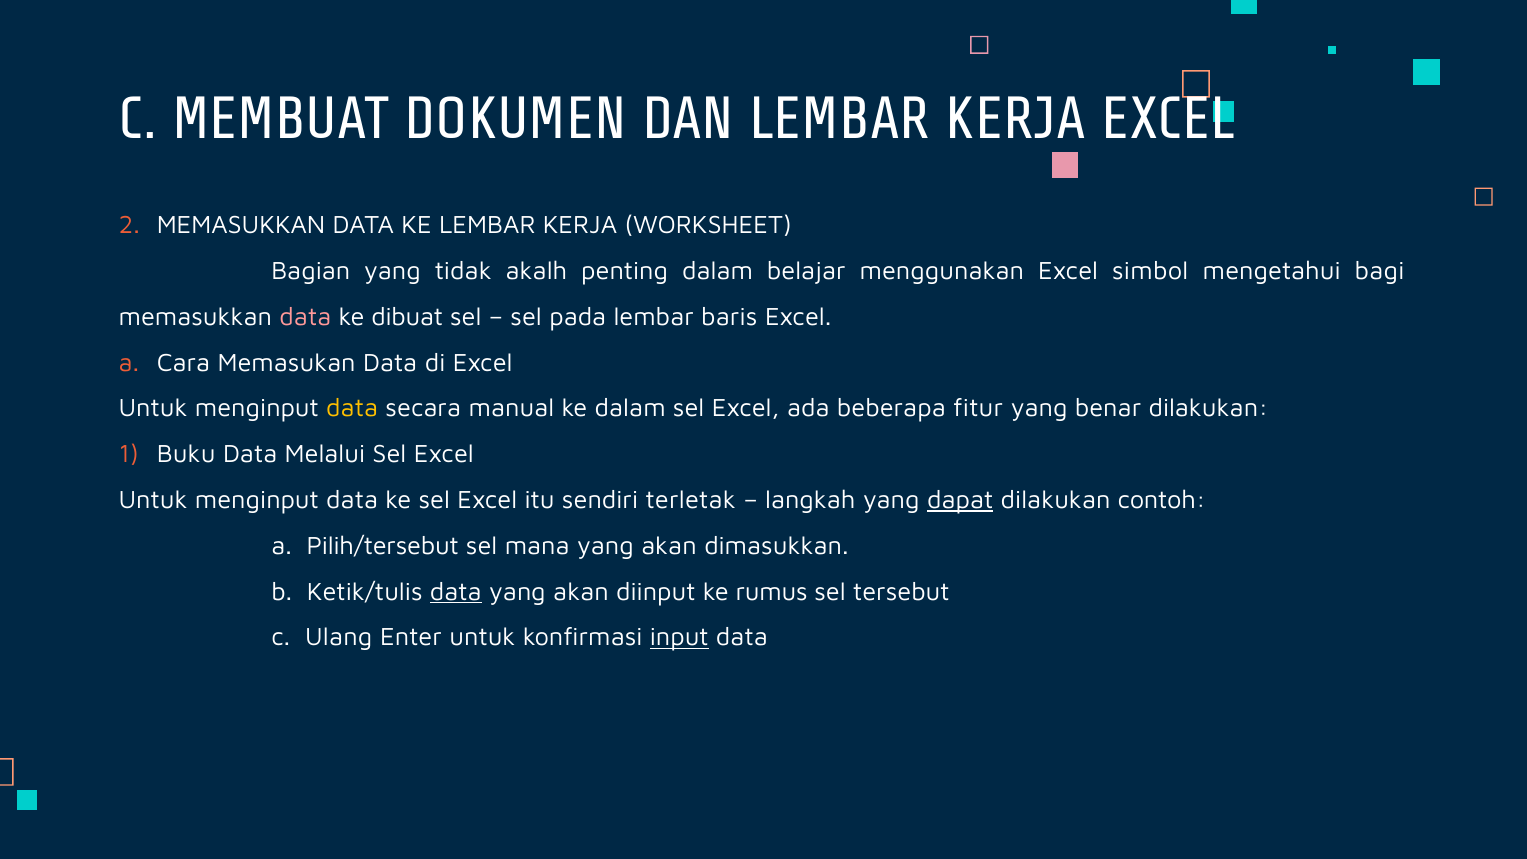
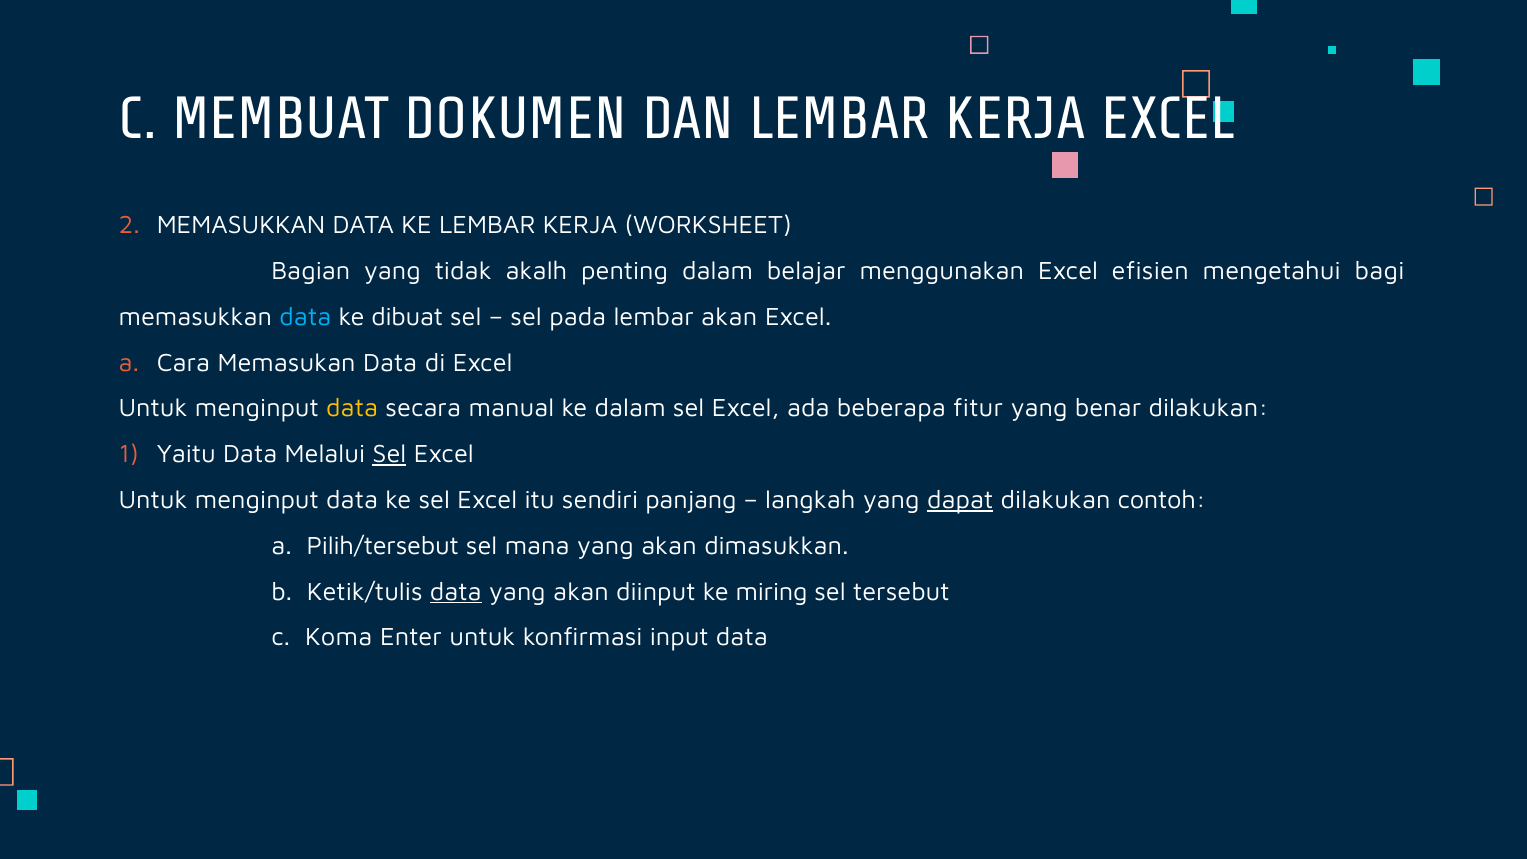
simbol: simbol -> efisien
data at (305, 317) colour: pink -> light blue
lembar baris: baris -> akan
Buku: Buku -> Yaitu
Sel at (389, 454) underline: none -> present
terletak: terletak -> panjang
rumus: rumus -> miring
Ulang: Ulang -> Koma
input underline: present -> none
